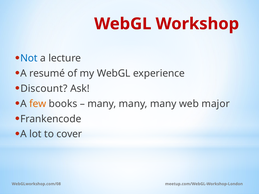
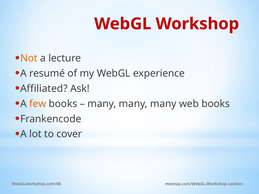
Not colour: blue -> orange
Discount: Discount -> Affiliated
web major: major -> books
